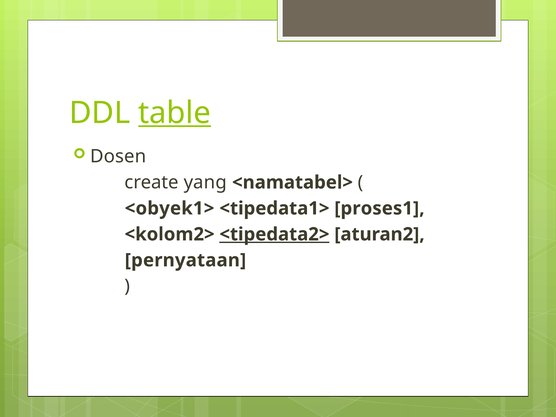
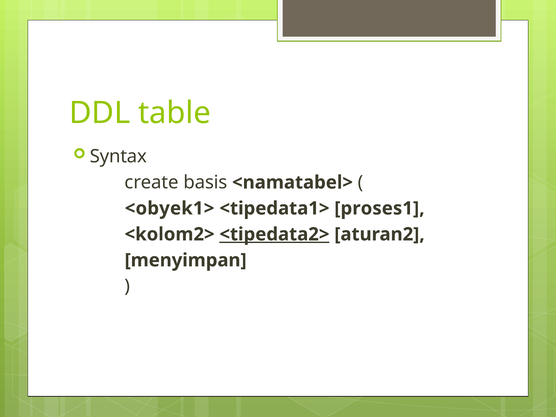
table underline: present -> none
Dosen: Dosen -> Syntax
yang: yang -> basis
pernyataan: pernyataan -> menyimpan
